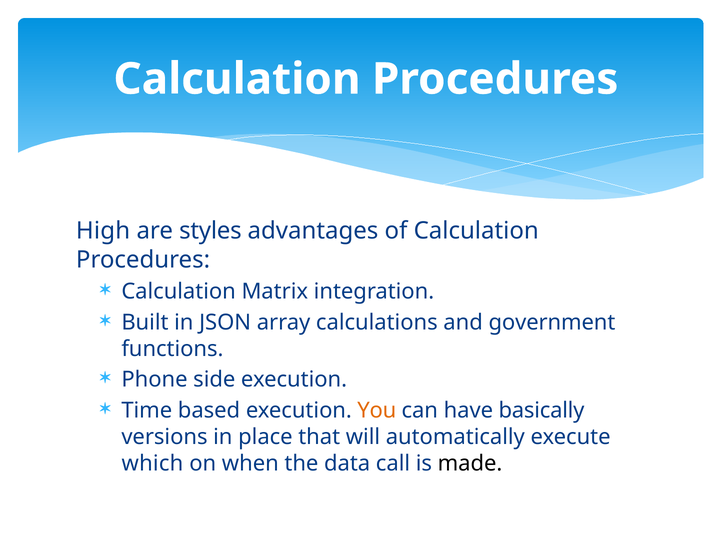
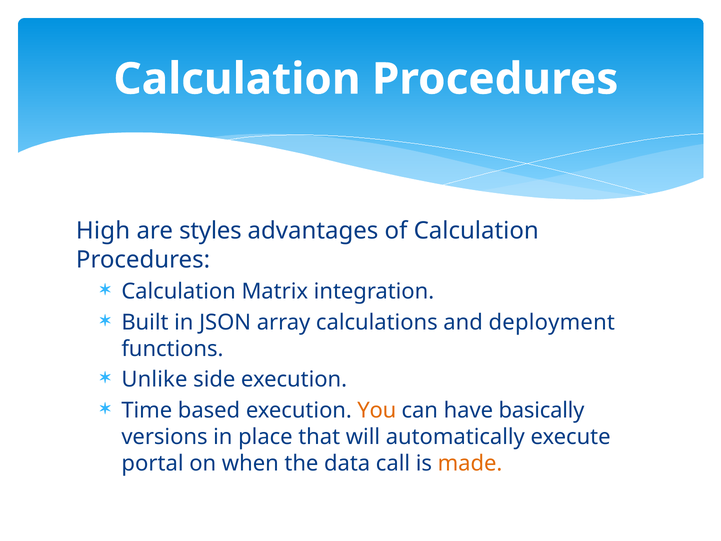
government: government -> deployment
Phone: Phone -> Unlike
which: which -> portal
made colour: black -> orange
